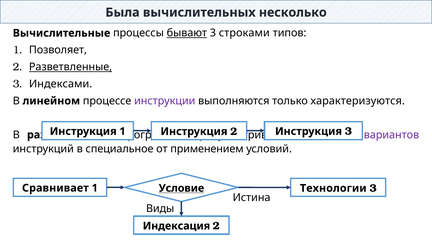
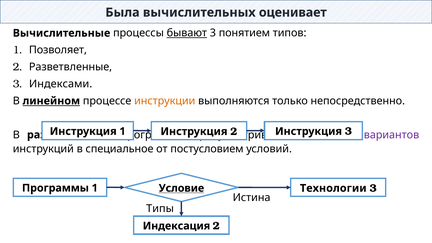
вычислительных несколько: несколько -> оценивает
строками: строками -> понятием
Разветвленные underline: present -> none
линейном underline: none -> present
инструкции colour: purple -> orange
характеризуются: характеризуются -> непосредственно
применением: применением -> постусловием
Сравнивает: Сравнивает -> Программы
Виды: Виды -> Типы
